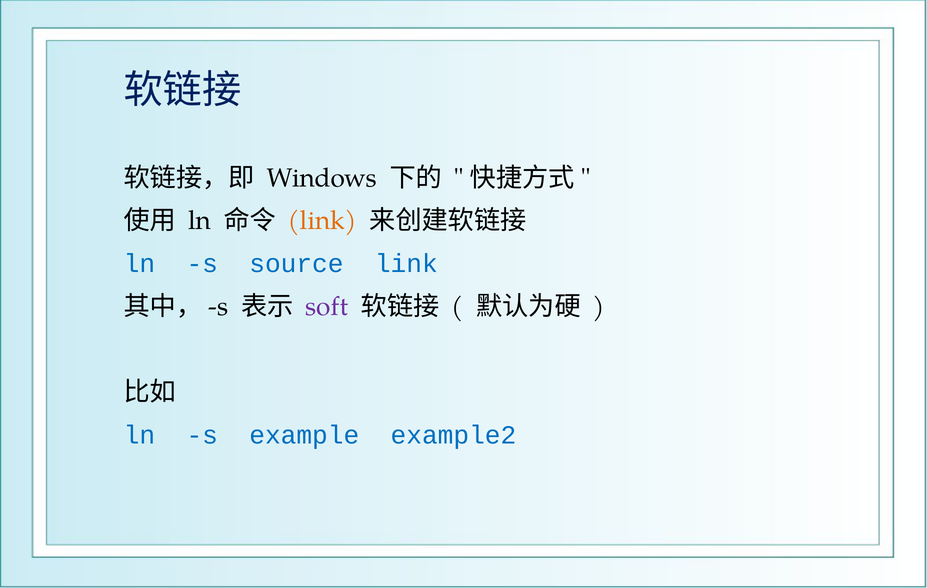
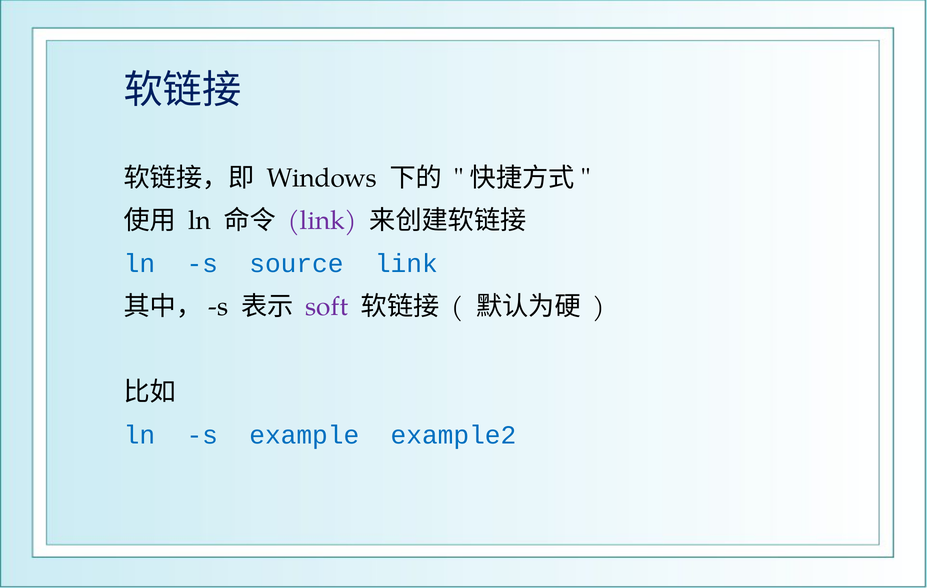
link at (322, 221) colour: orange -> purple
